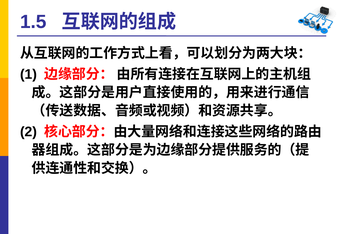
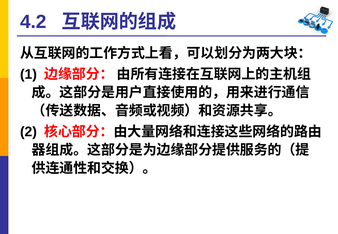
1.5: 1.5 -> 4.2
